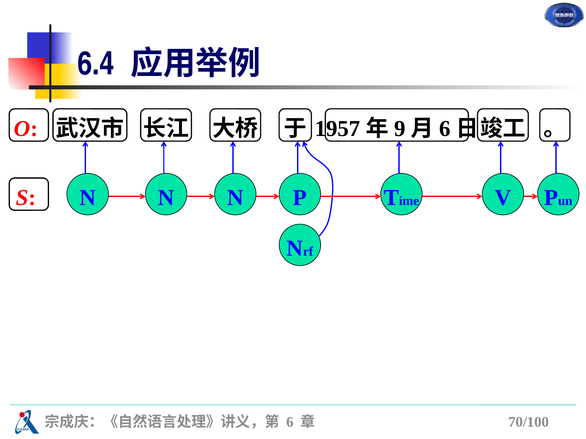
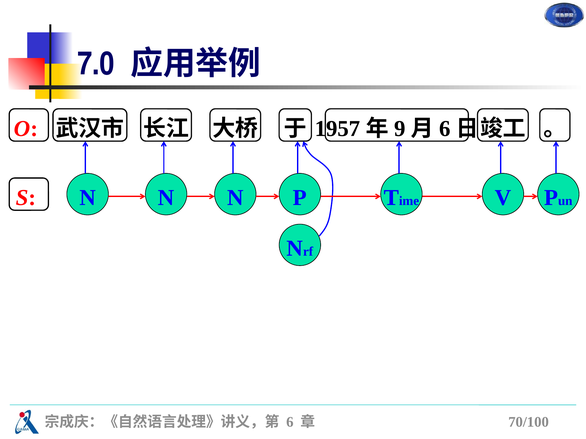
6.4: 6.4 -> 7.0
